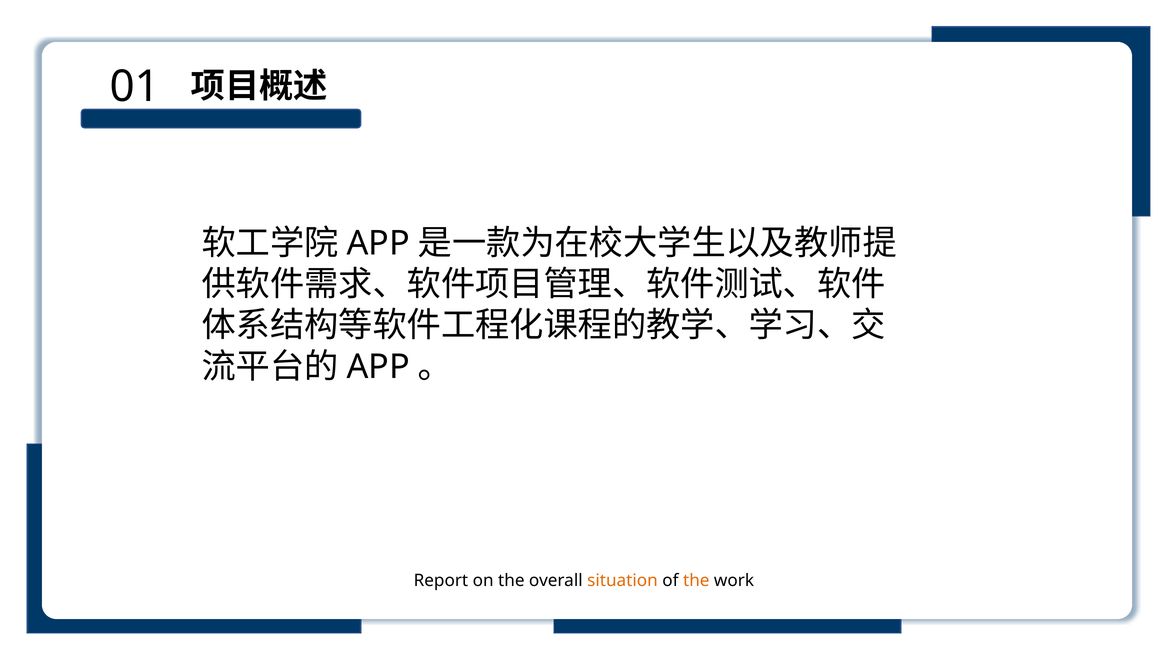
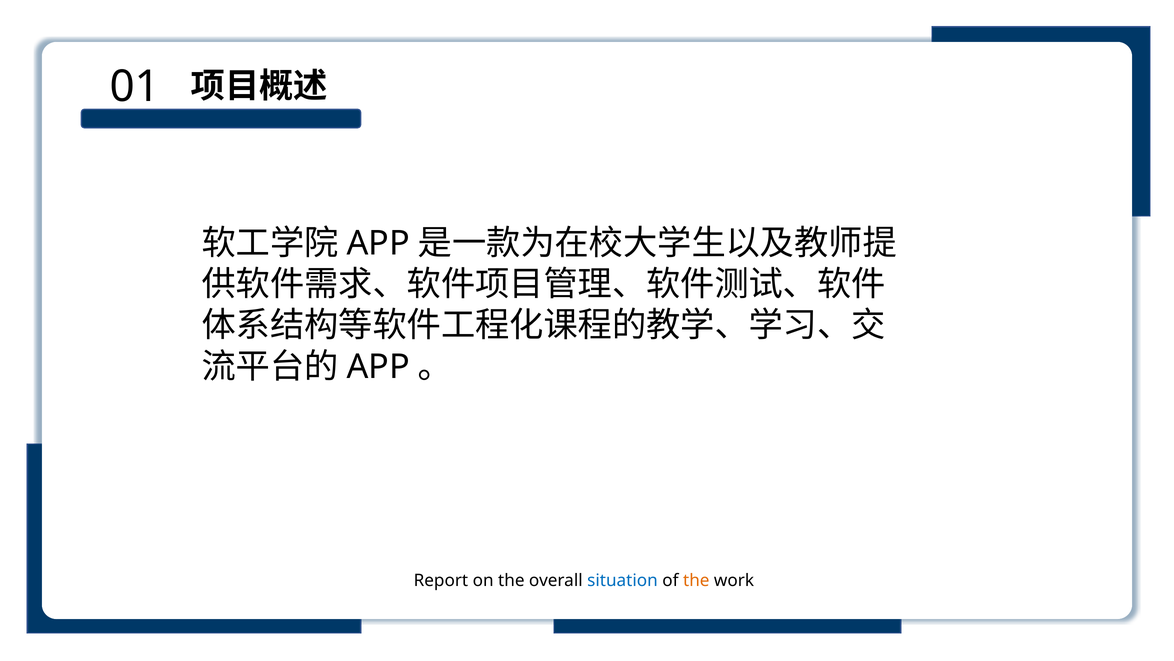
situation colour: orange -> blue
